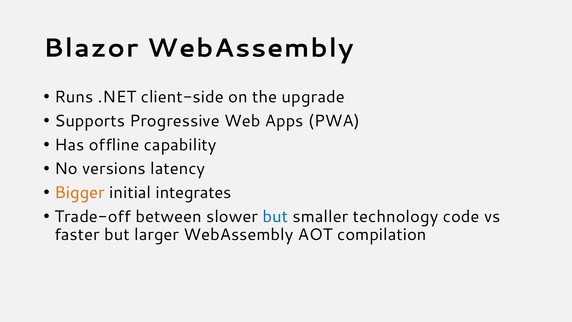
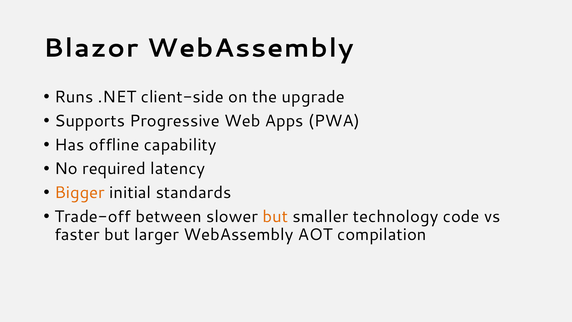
versions: versions -> required
integrates: integrates -> standards
but at (275, 217) colour: blue -> orange
